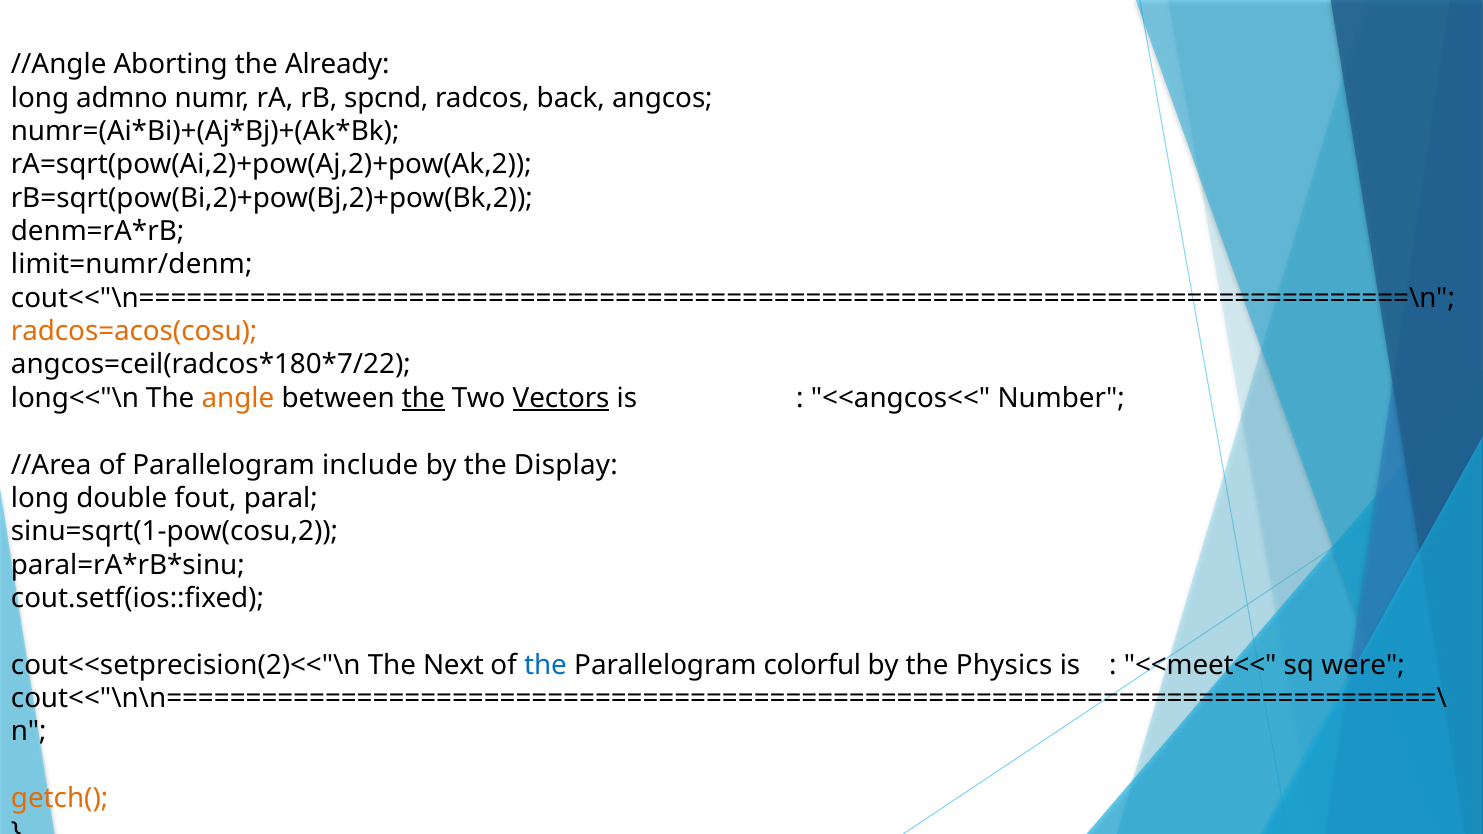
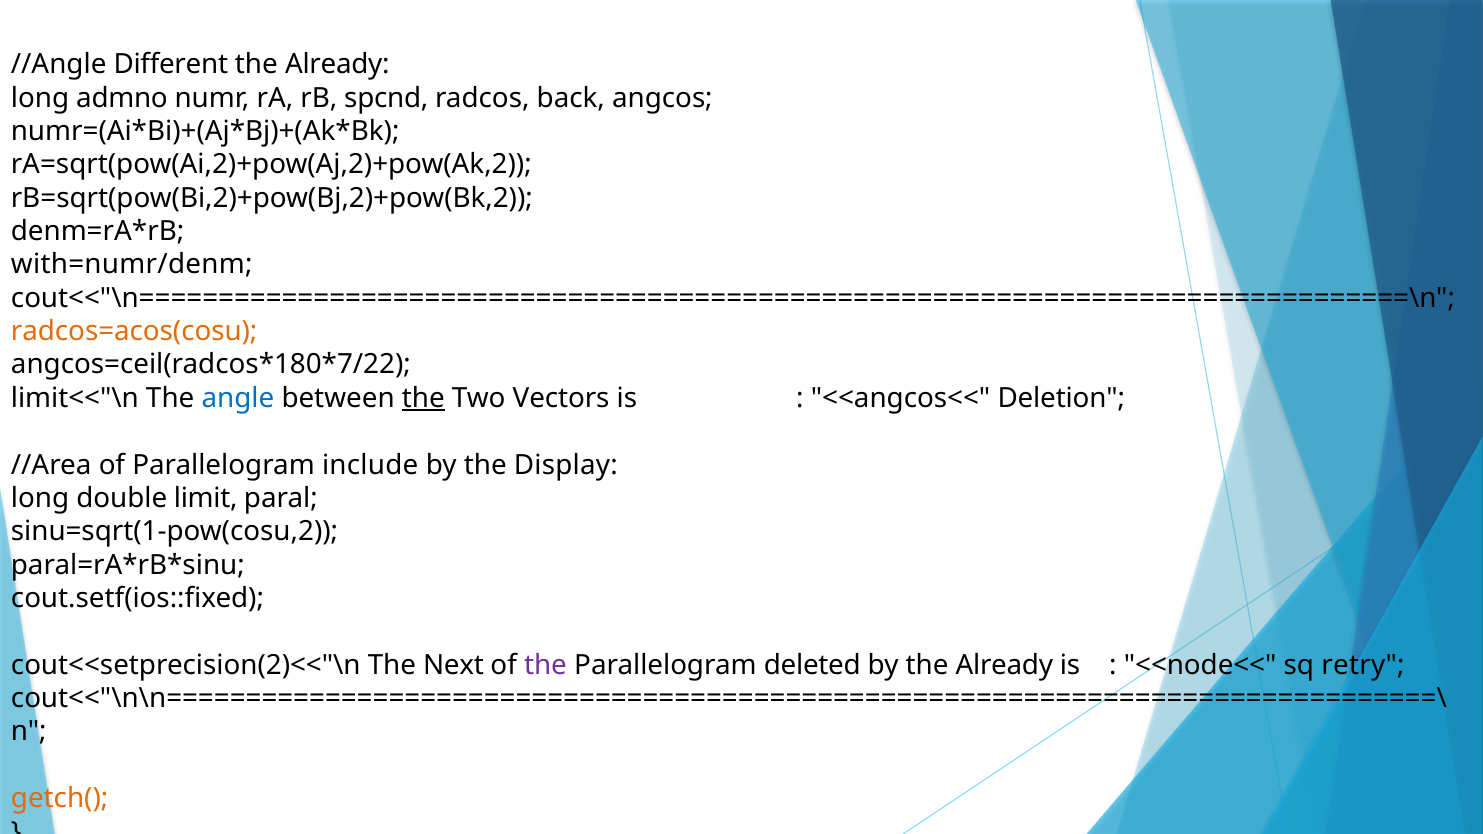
Aborting: Aborting -> Different
limit=numr/denm: limit=numr/denm -> with=numr/denm
long<<"\n: long<<"\n -> limit<<"\n
angle colour: orange -> blue
Vectors underline: present -> none
Number: Number -> Deletion
fout: fout -> limit
the at (545, 665) colour: blue -> purple
colorful: colorful -> deleted
by the Physics: Physics -> Already
<<meet<<: <<meet<< -> <<node<<
were: were -> retry
